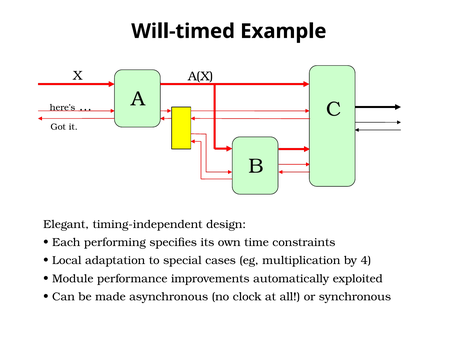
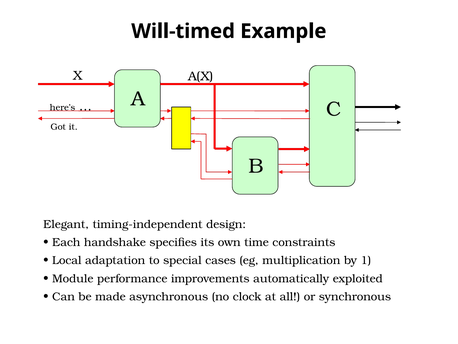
performing: performing -> handshake
4: 4 -> 1
